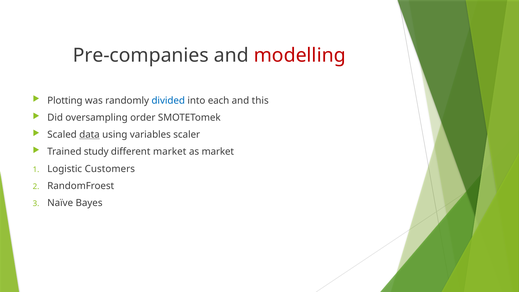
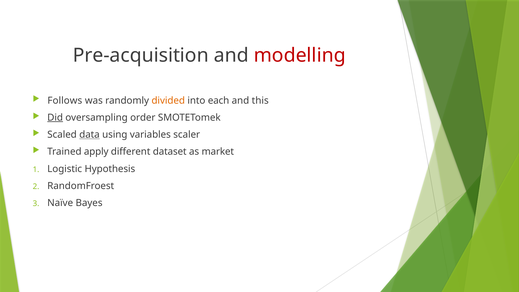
Pre-companies: Pre-companies -> Pre-acquisition
Plotting: Plotting -> Follows
divided colour: blue -> orange
Did underline: none -> present
study: study -> apply
different market: market -> dataset
Customers: Customers -> Hypothesis
